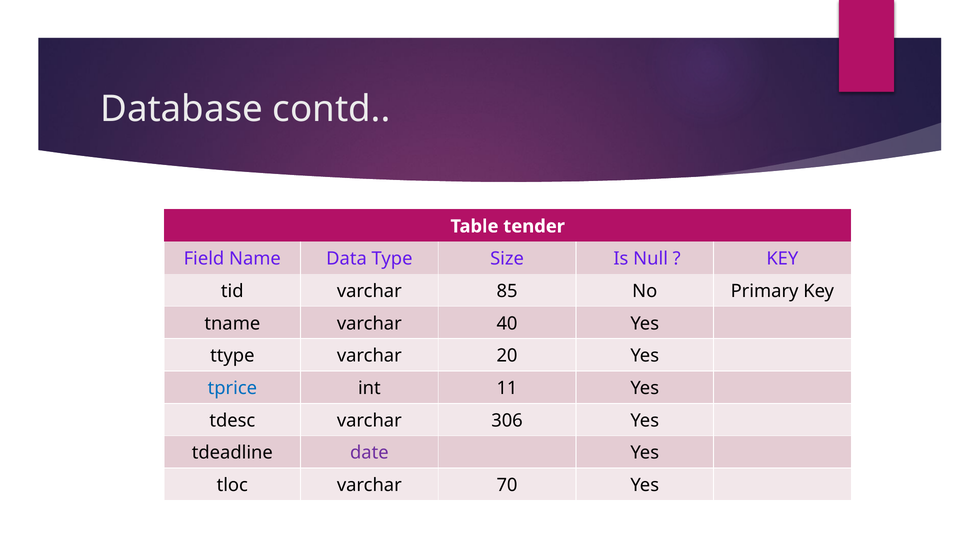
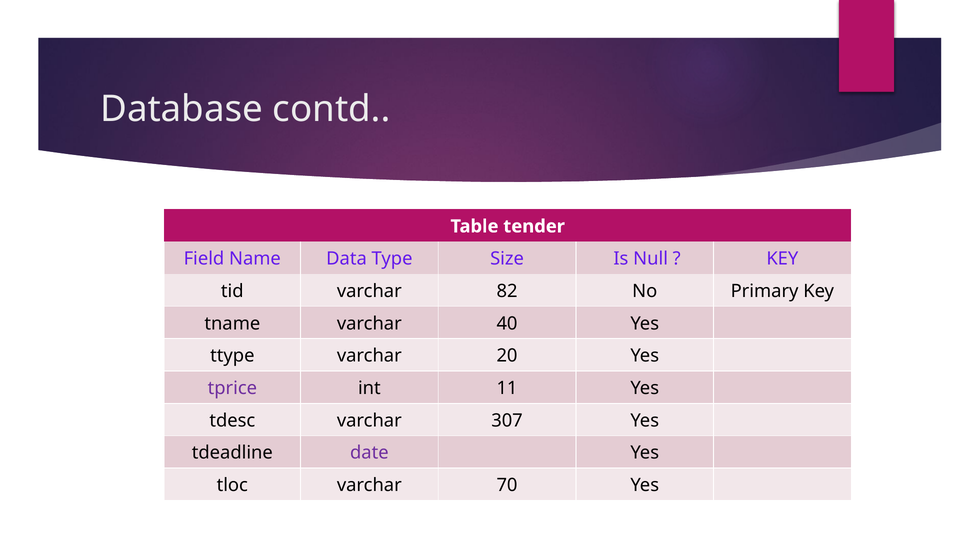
85: 85 -> 82
tprice colour: blue -> purple
306: 306 -> 307
